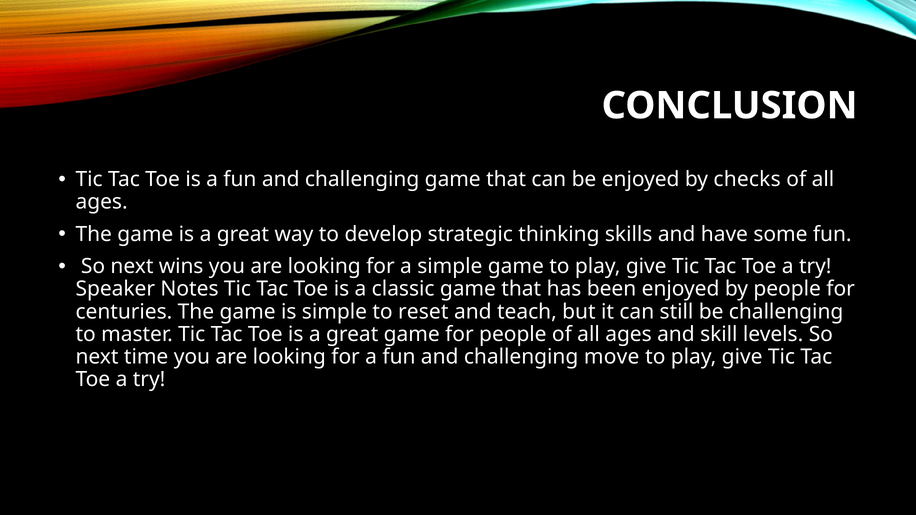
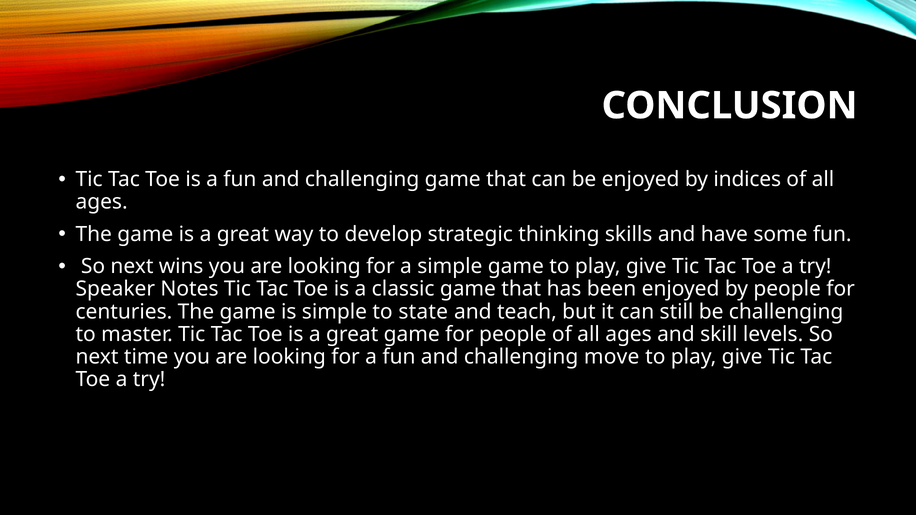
checks: checks -> indices
reset: reset -> state
